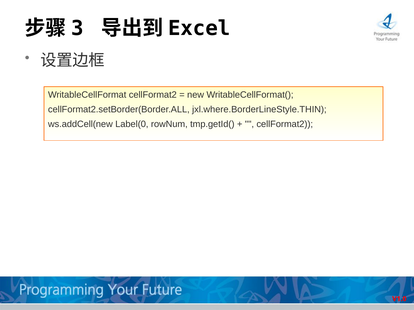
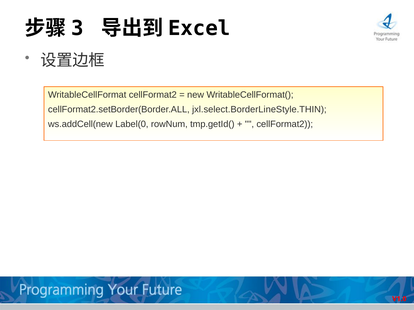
jxl.where.BorderLineStyle.THIN: jxl.where.BorderLineStyle.THIN -> jxl.select.BorderLineStyle.THIN
